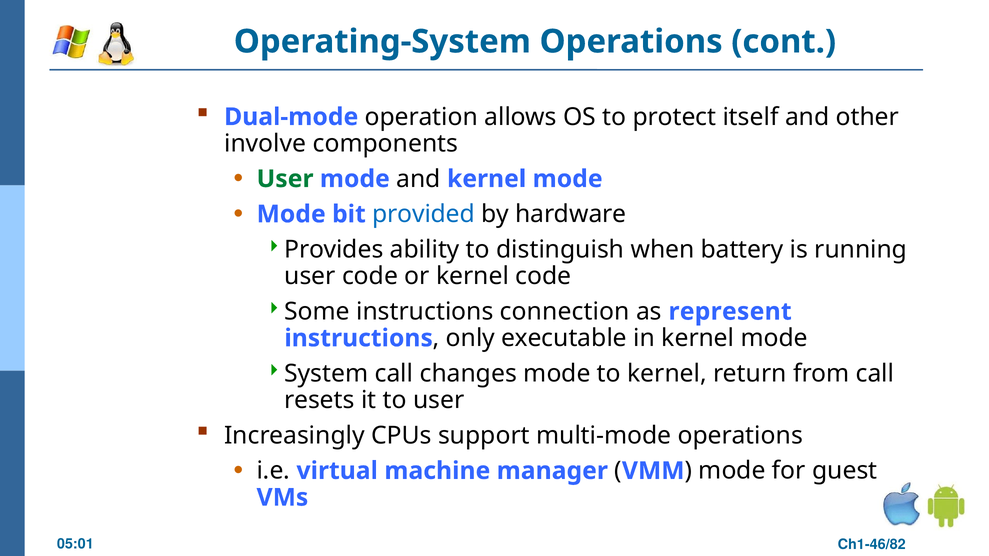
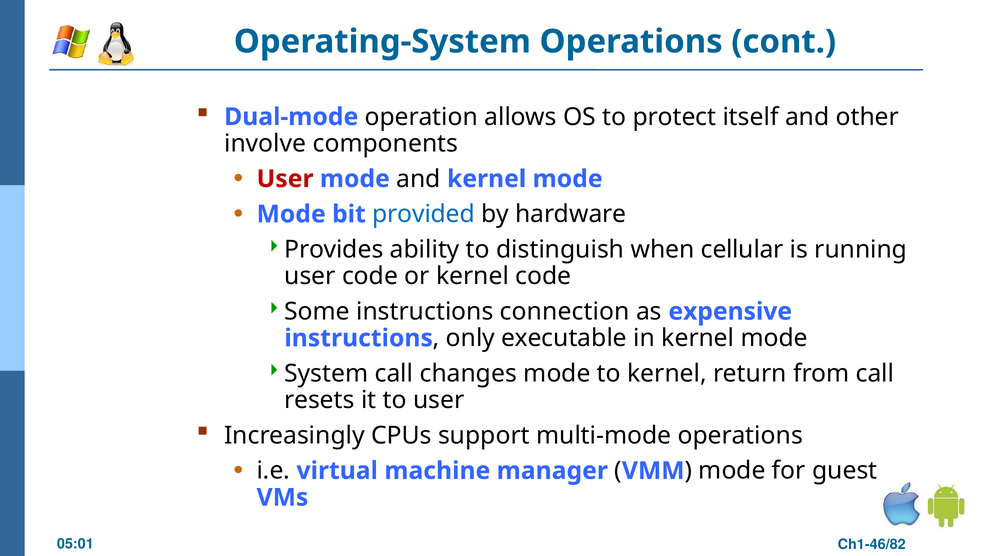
User at (285, 179) colour: green -> red
battery: battery -> cellular
represent: represent -> expensive
